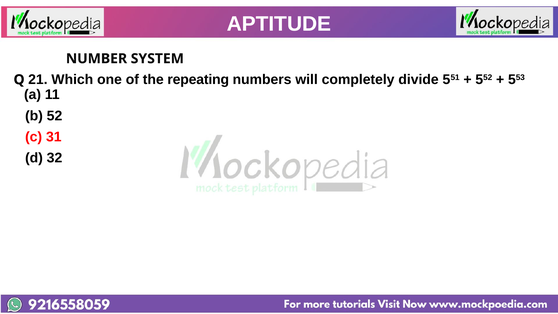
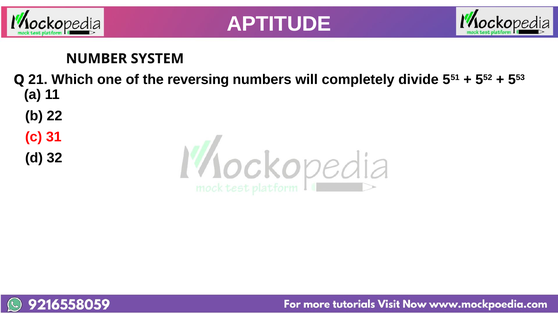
repeating: repeating -> reversing
52: 52 -> 22
